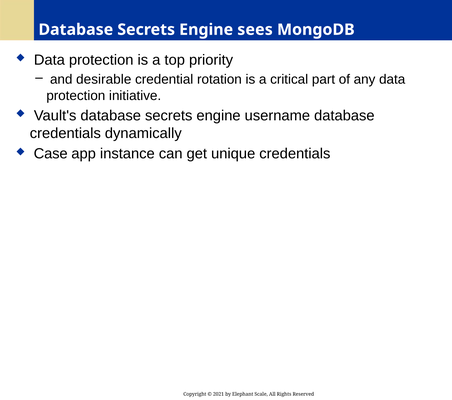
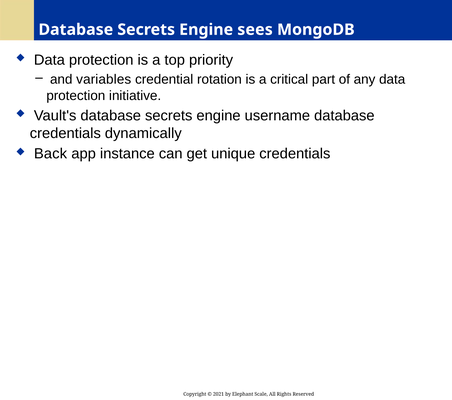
desirable: desirable -> variables
Case: Case -> Back
